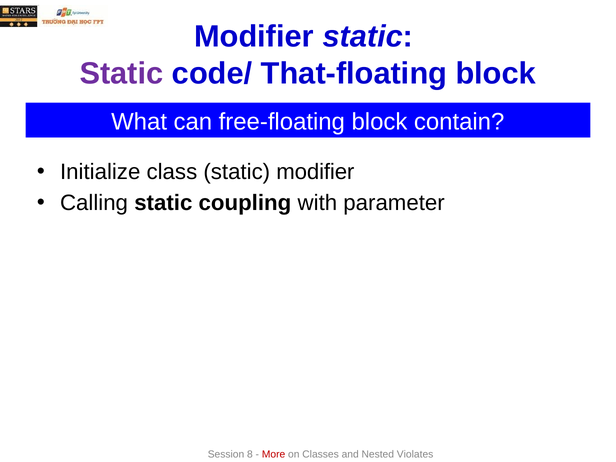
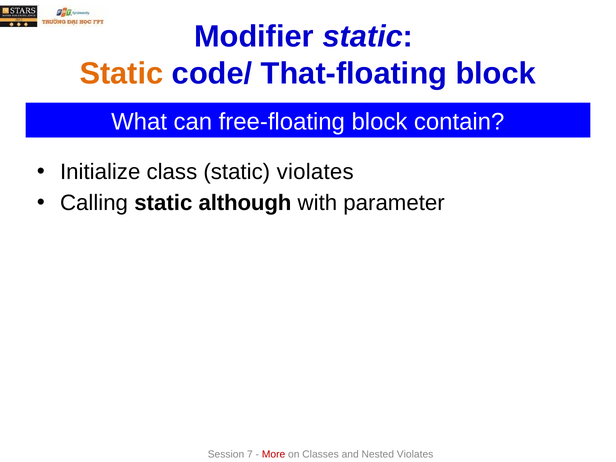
Static at (121, 74) colour: purple -> orange
static modifier: modifier -> violates
coupling: coupling -> although
8: 8 -> 7
